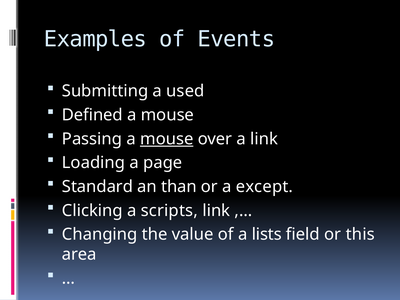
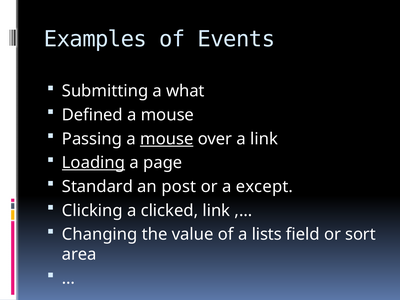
used: used -> what
Loading underline: none -> present
than: than -> post
scripts: scripts -> clicked
this: this -> sort
